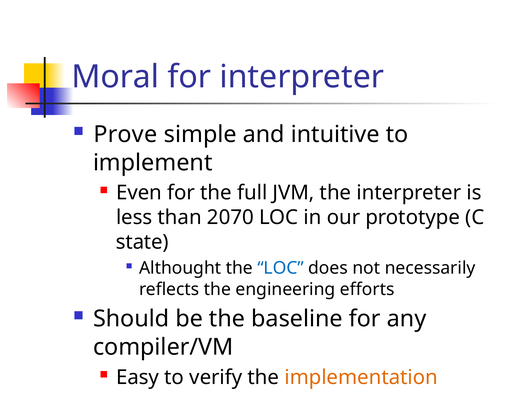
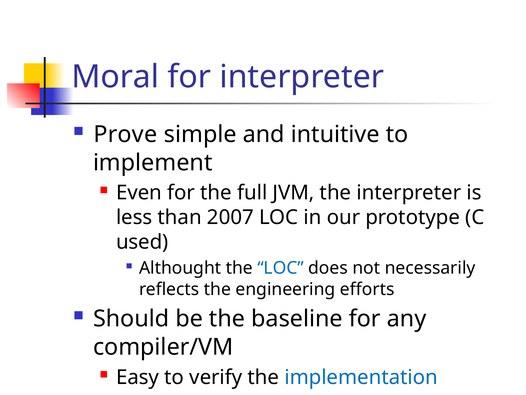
2070: 2070 -> 2007
state: state -> used
implementation colour: orange -> blue
